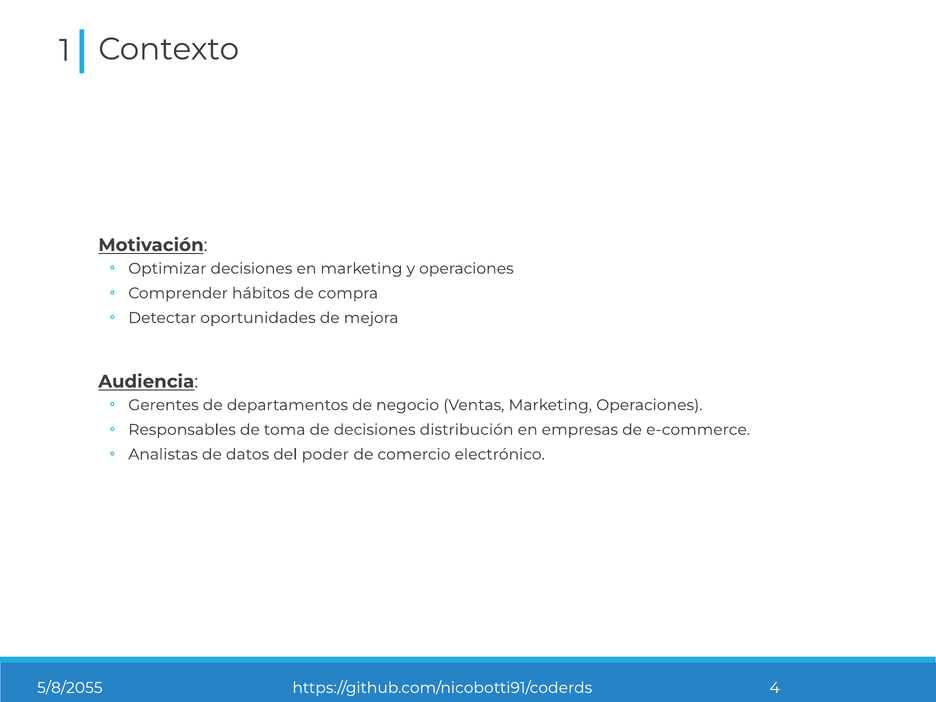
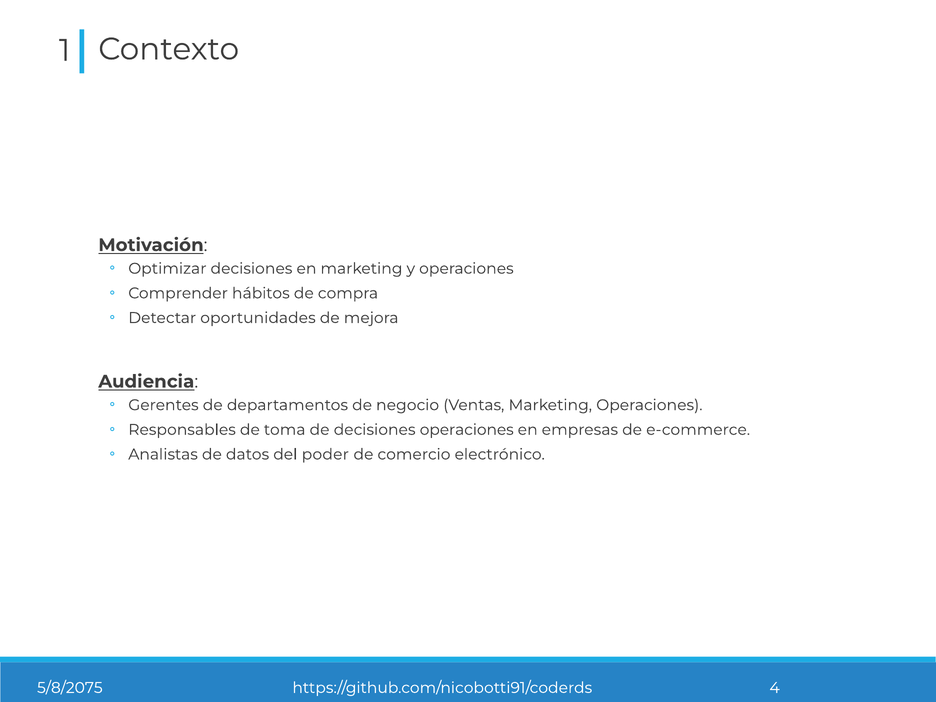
decisiones distribución: distribución -> operaciones
5/8/2055: 5/8/2055 -> 5/8/2075
